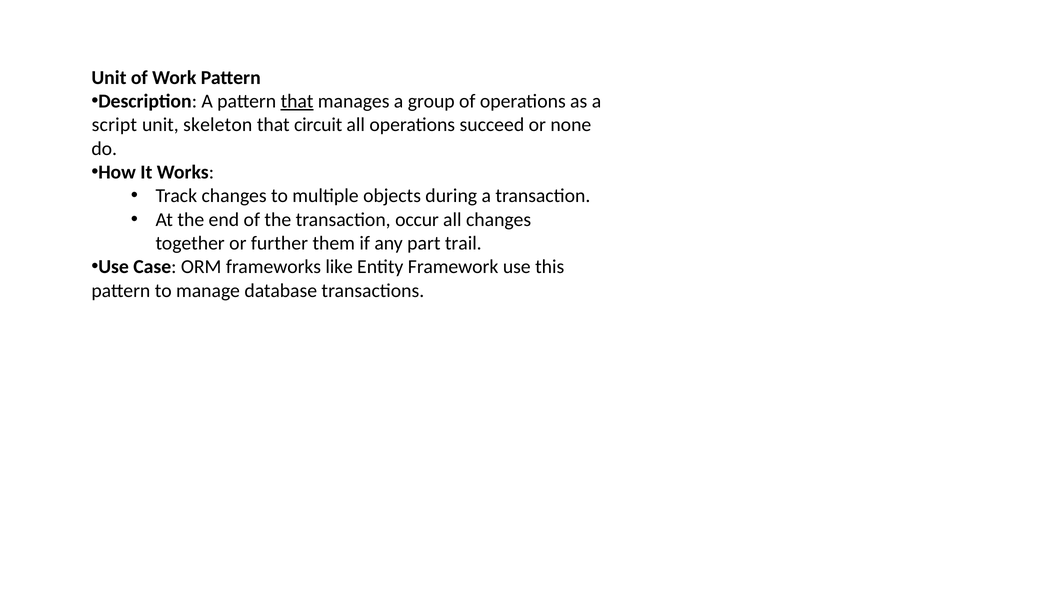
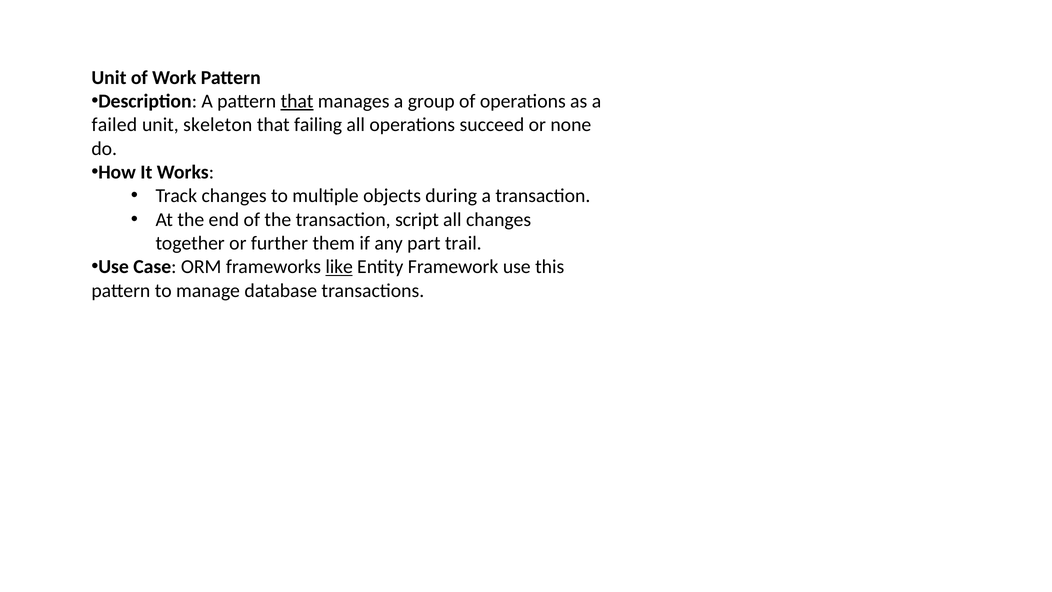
script: script -> failed
circuit: circuit -> failing
occur: occur -> script
like underline: none -> present
